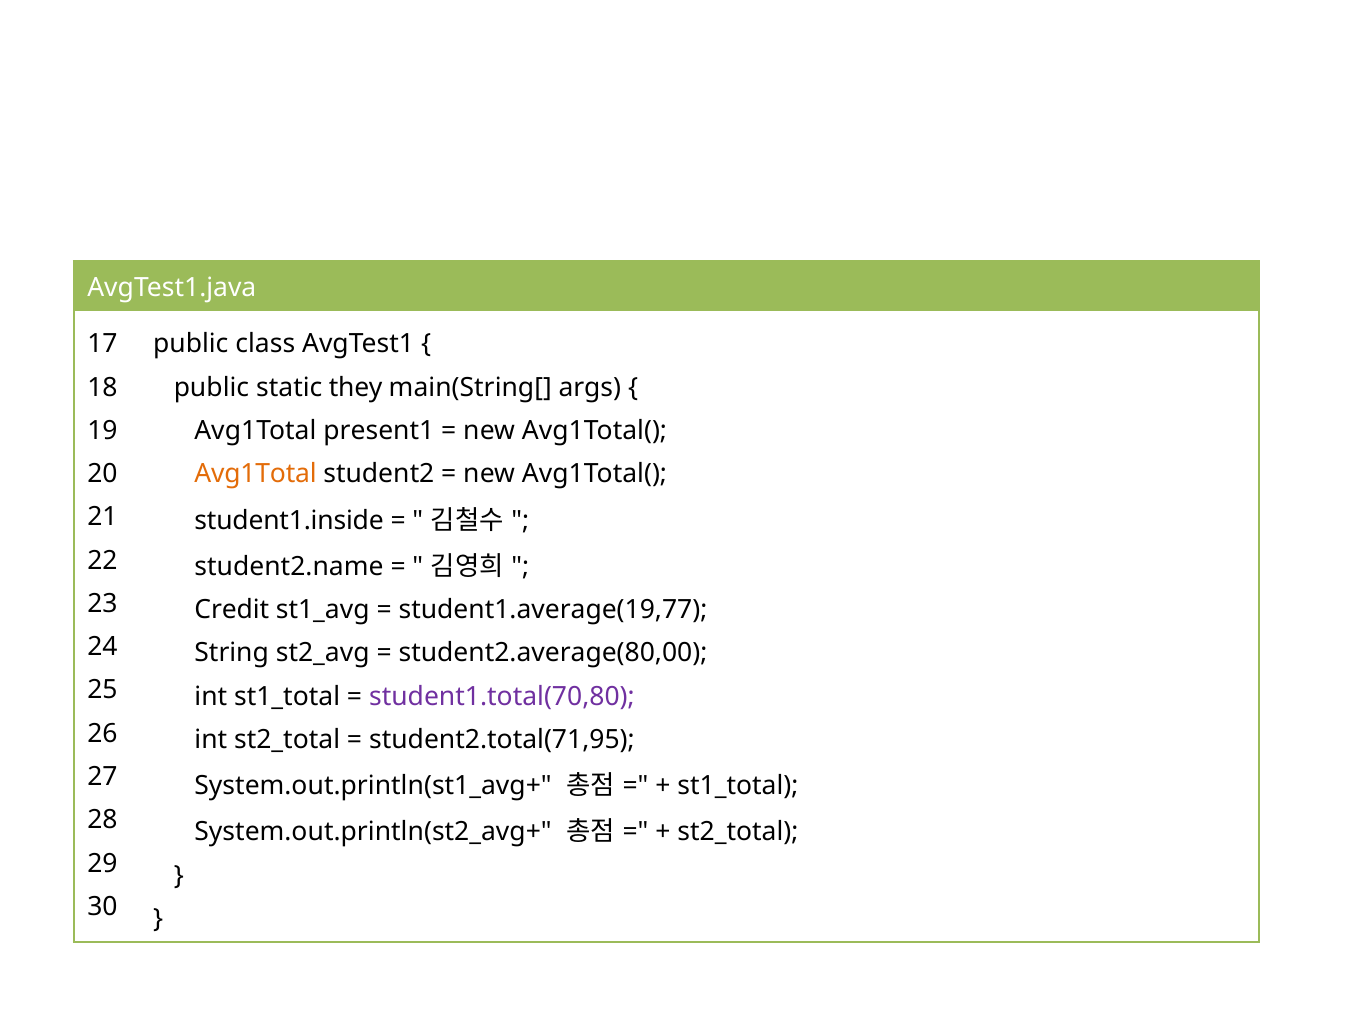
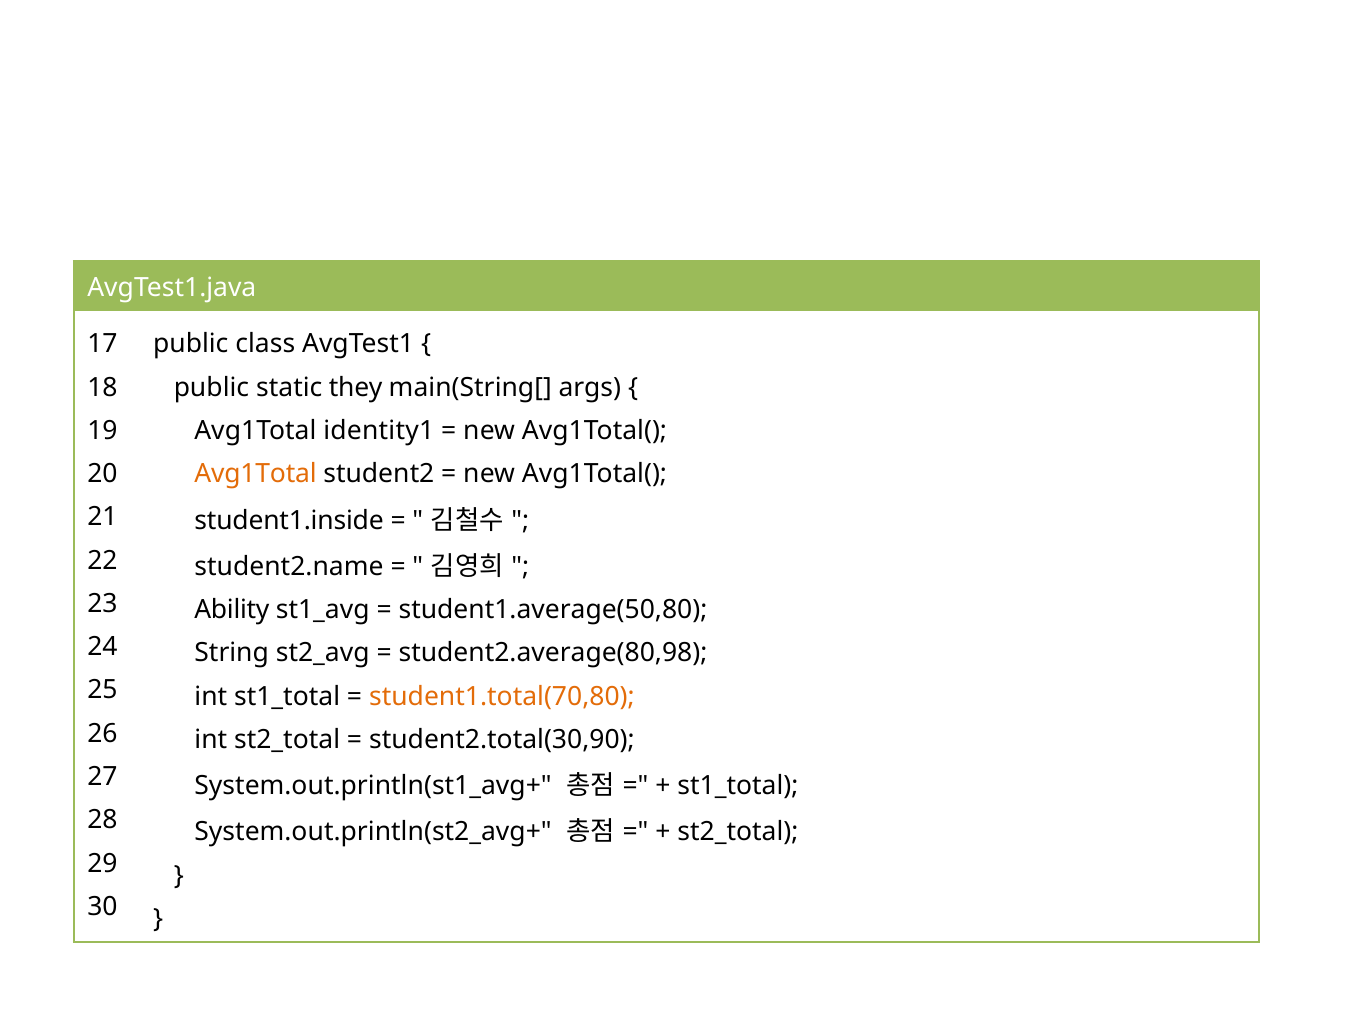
present1: present1 -> identity1
Credit: Credit -> Ability
student1.average(19,77: student1.average(19,77 -> student1.average(50,80
student2.average(80,00: student2.average(80,00 -> student2.average(80,98
student1.total(70,80 colour: purple -> orange
student2.total(71,95: student2.total(71,95 -> student2.total(30,90
